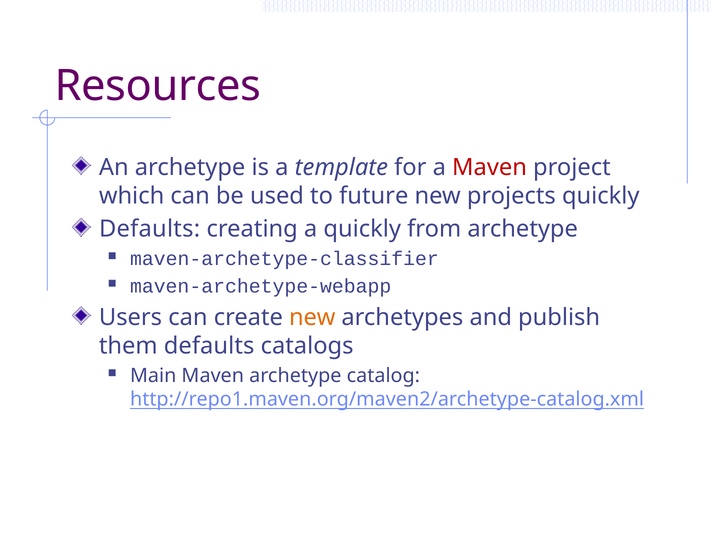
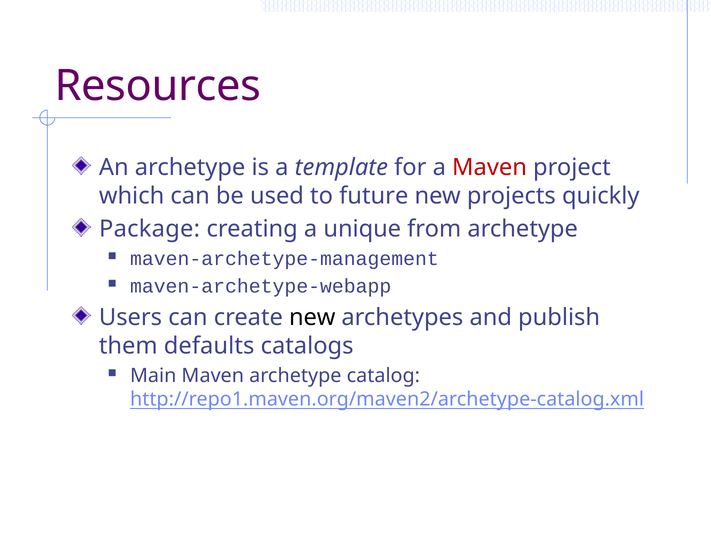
Defaults at (150, 229): Defaults -> Package
a quickly: quickly -> unique
maven-archetype-classifier: maven-archetype-classifier -> maven-archetype-management
new at (312, 318) colour: orange -> black
